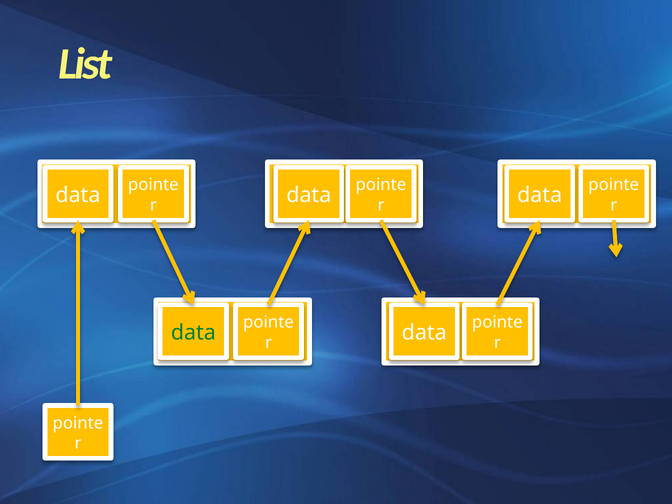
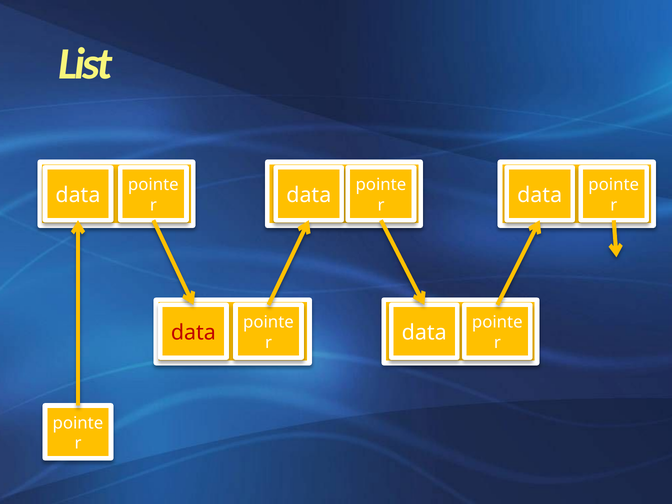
data at (193, 333) colour: green -> red
